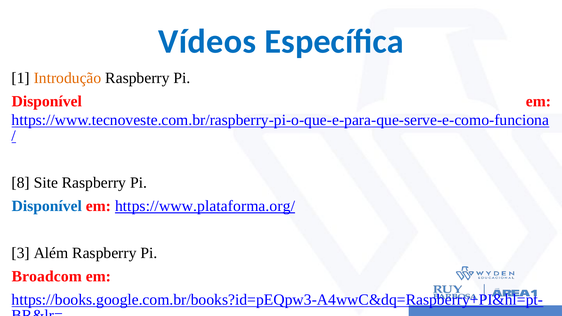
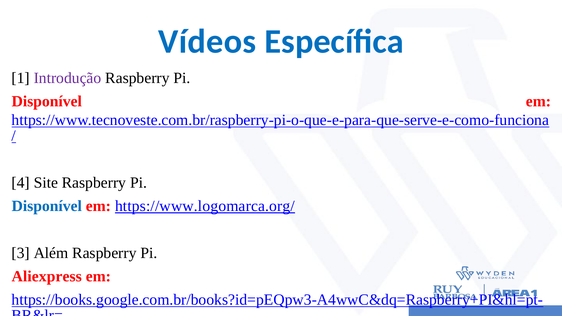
Introdução colour: orange -> purple
8: 8 -> 4
https://www.plataforma.org/: https://www.plataforma.org/ -> https://www.logomarca.org/
Broadcom: Broadcom -> Aliexpress
